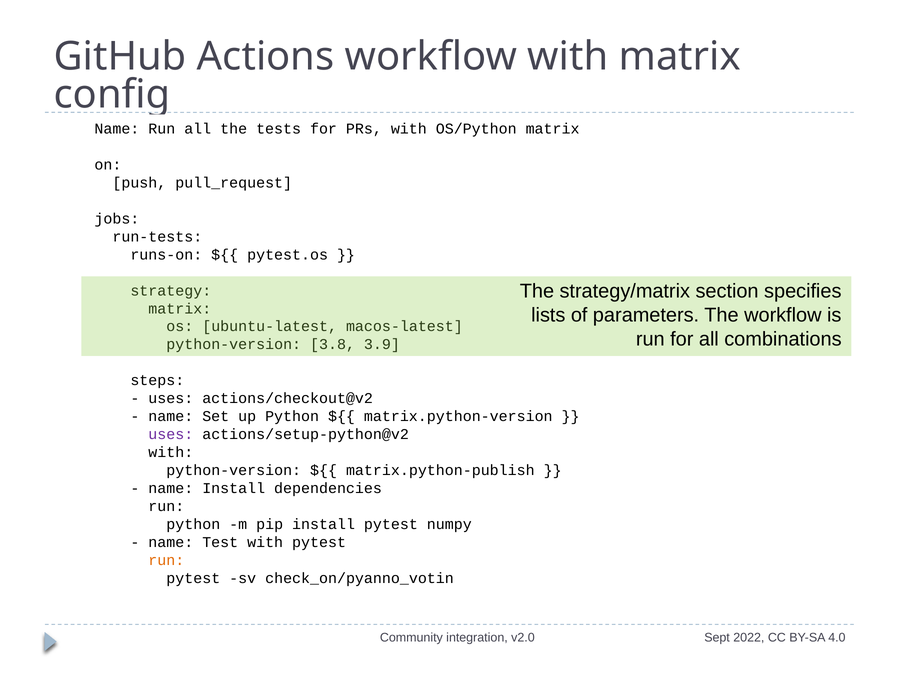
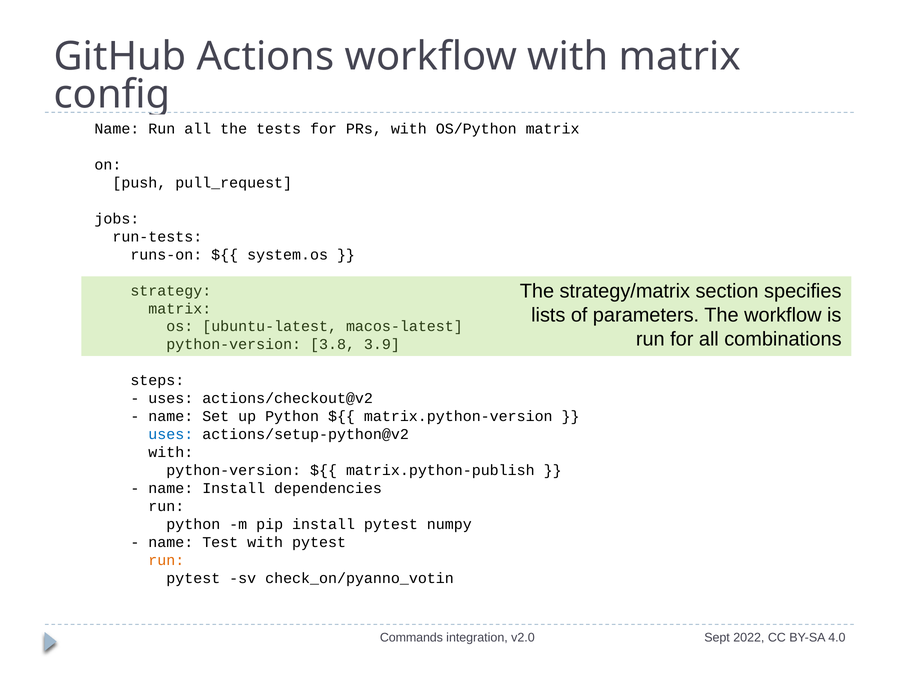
pytest.os: pytest.os -> system.os
uses at (171, 435) colour: purple -> blue
Community: Community -> Commands
